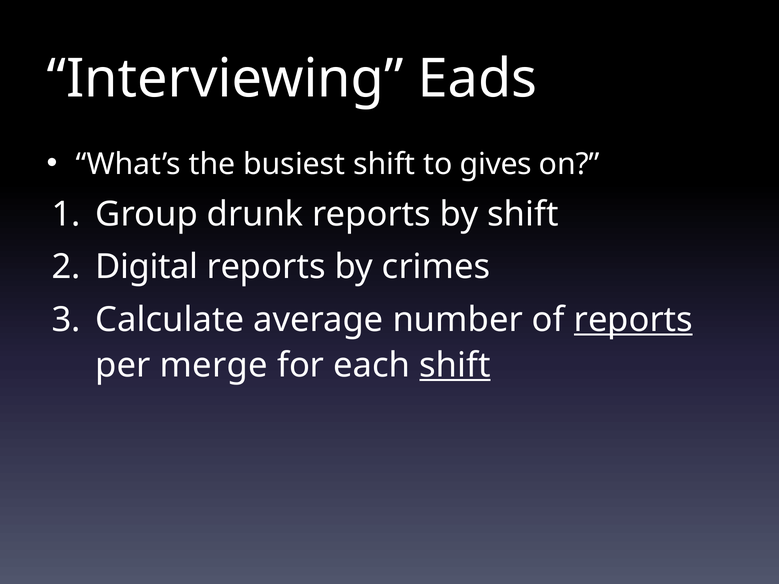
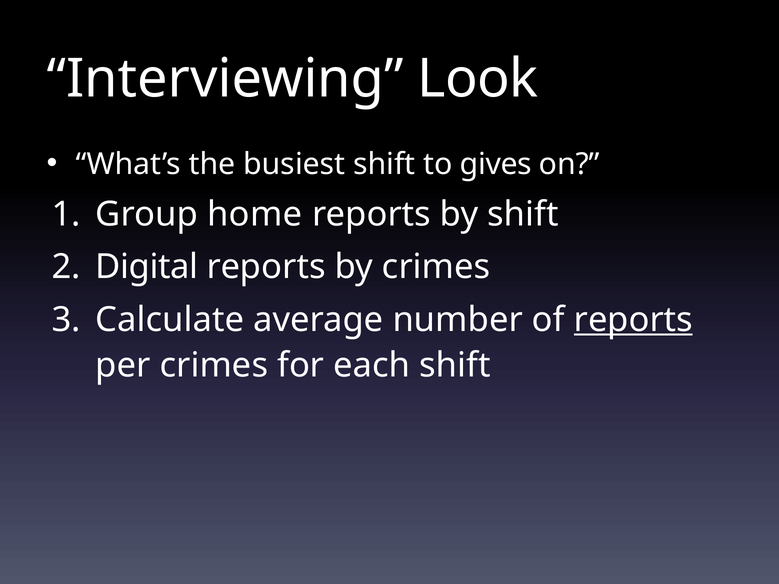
Eads: Eads -> Look
drunk: drunk -> home
per merge: merge -> crimes
shift at (455, 365) underline: present -> none
